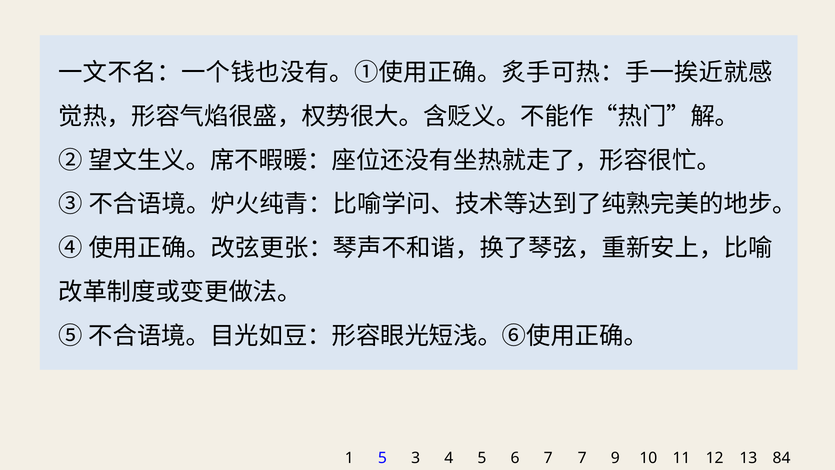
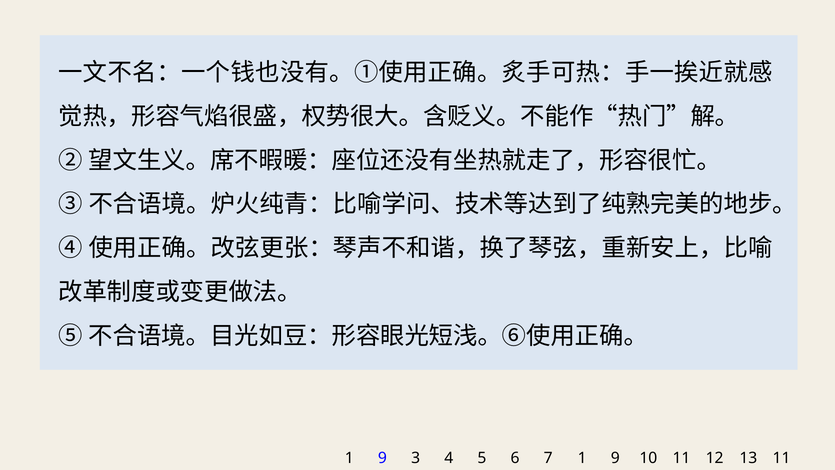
1 5: 5 -> 9
5 7: 7 -> 1
13 84: 84 -> 11
